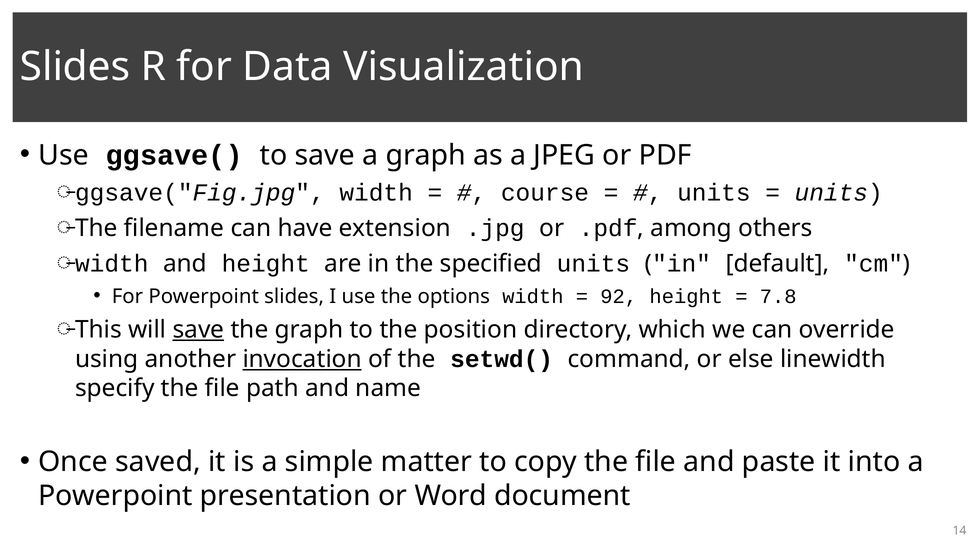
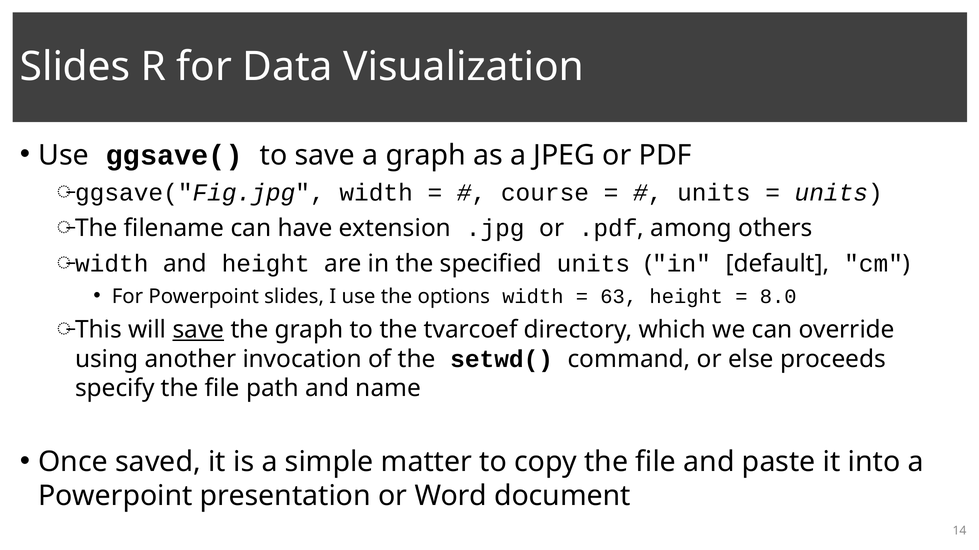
92: 92 -> 63
7.8: 7.8 -> 8.0
position: position -> tvarcoef
invocation underline: present -> none
linewidth: linewidth -> proceeds
